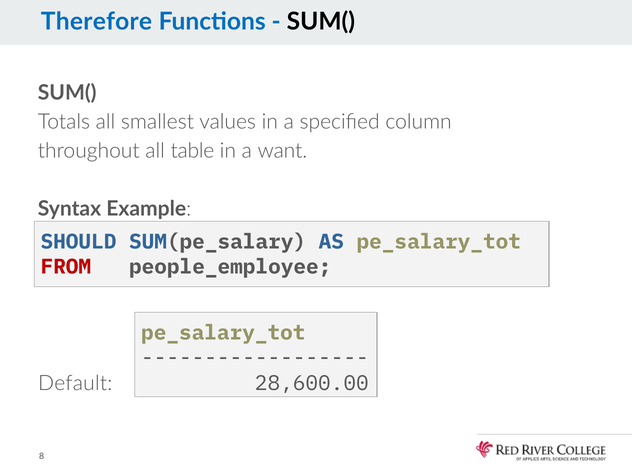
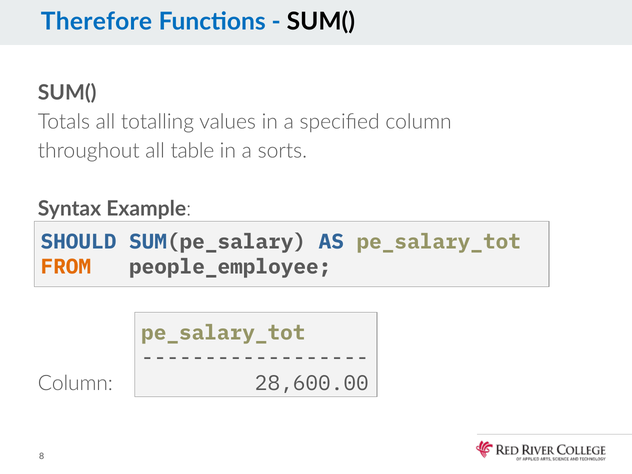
smallest: smallest -> totalling
want: want -> sorts
FROM colour: red -> orange
Default at (75, 383): Default -> Column
